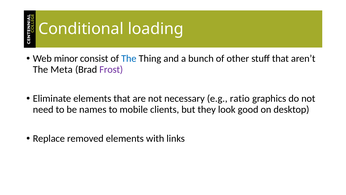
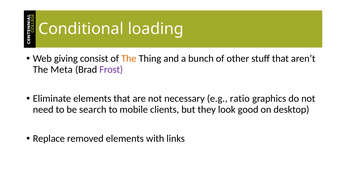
minor: minor -> giving
The at (129, 58) colour: blue -> orange
names: names -> search
